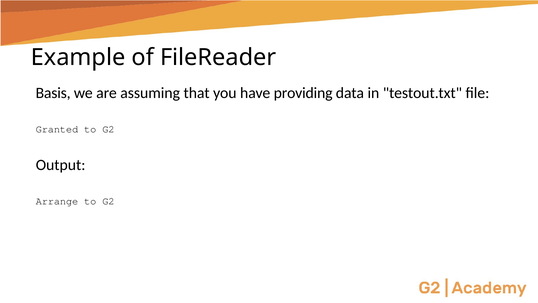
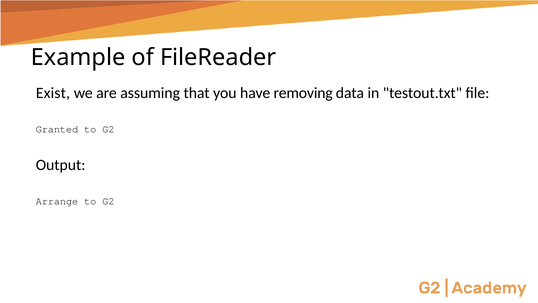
Basis: Basis -> Exist
providing: providing -> removing
